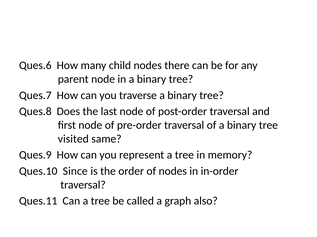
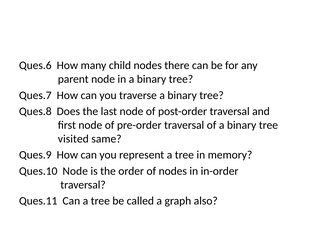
Ques.10 Since: Since -> Node
